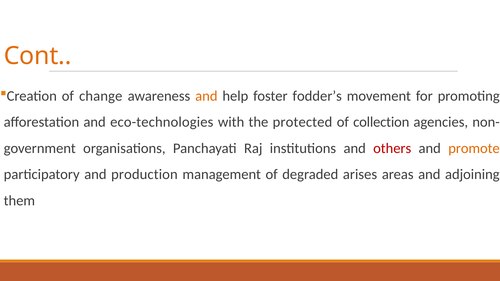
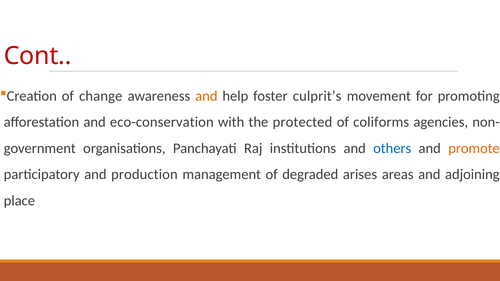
Cont colour: orange -> red
fodder’s: fodder’s -> culprit’s
eco-technologies: eco-technologies -> eco-conservation
collection: collection -> coliforms
others colour: red -> blue
them: them -> place
